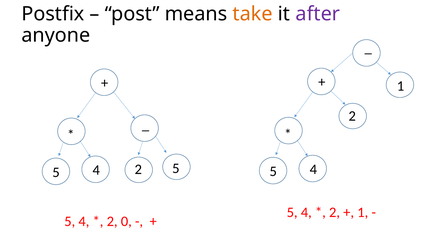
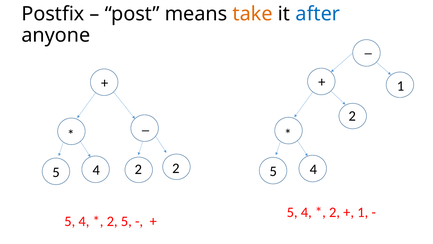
after colour: purple -> blue
2 5: 5 -> 2
2 0: 0 -> 5
